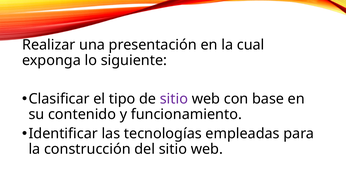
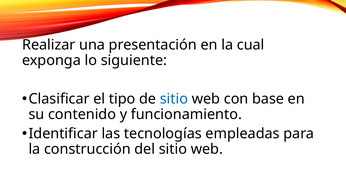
sitio at (174, 99) colour: purple -> blue
